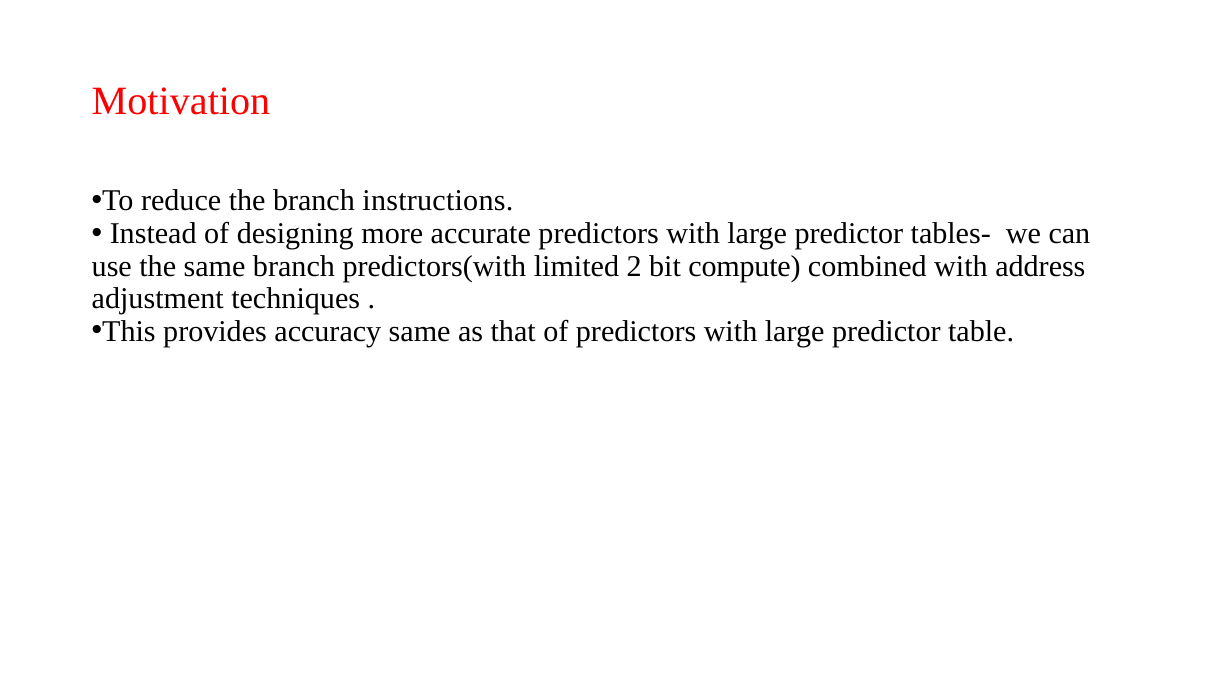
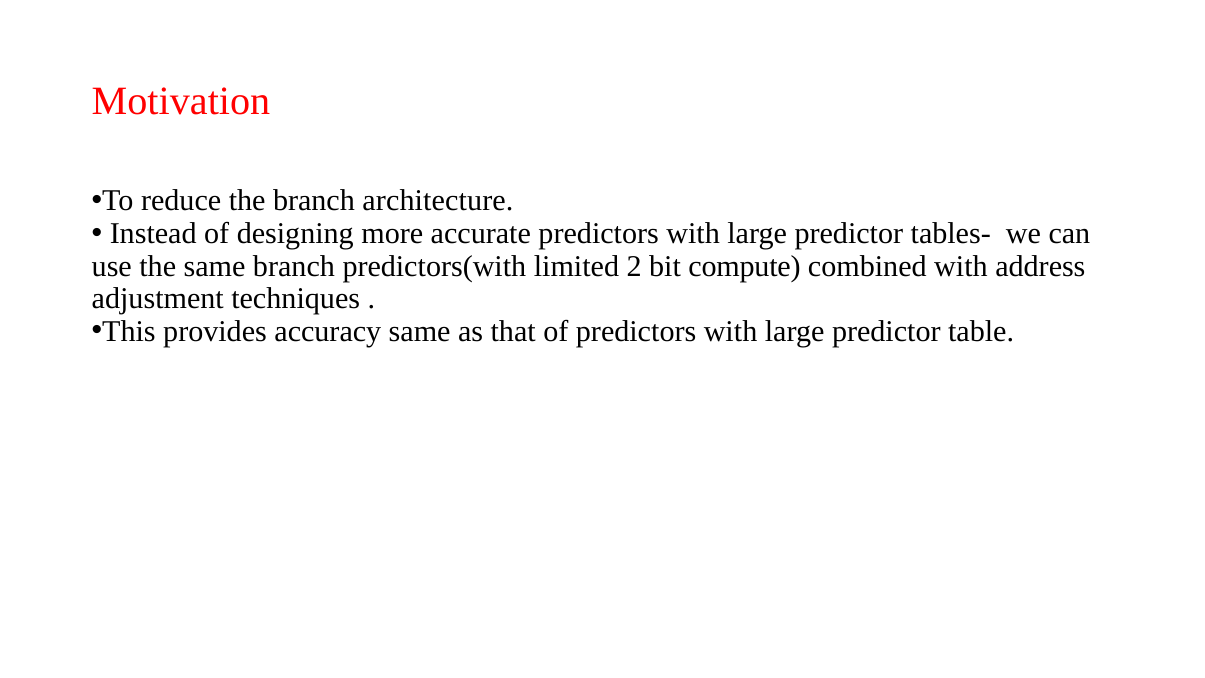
instructions: instructions -> architecture
